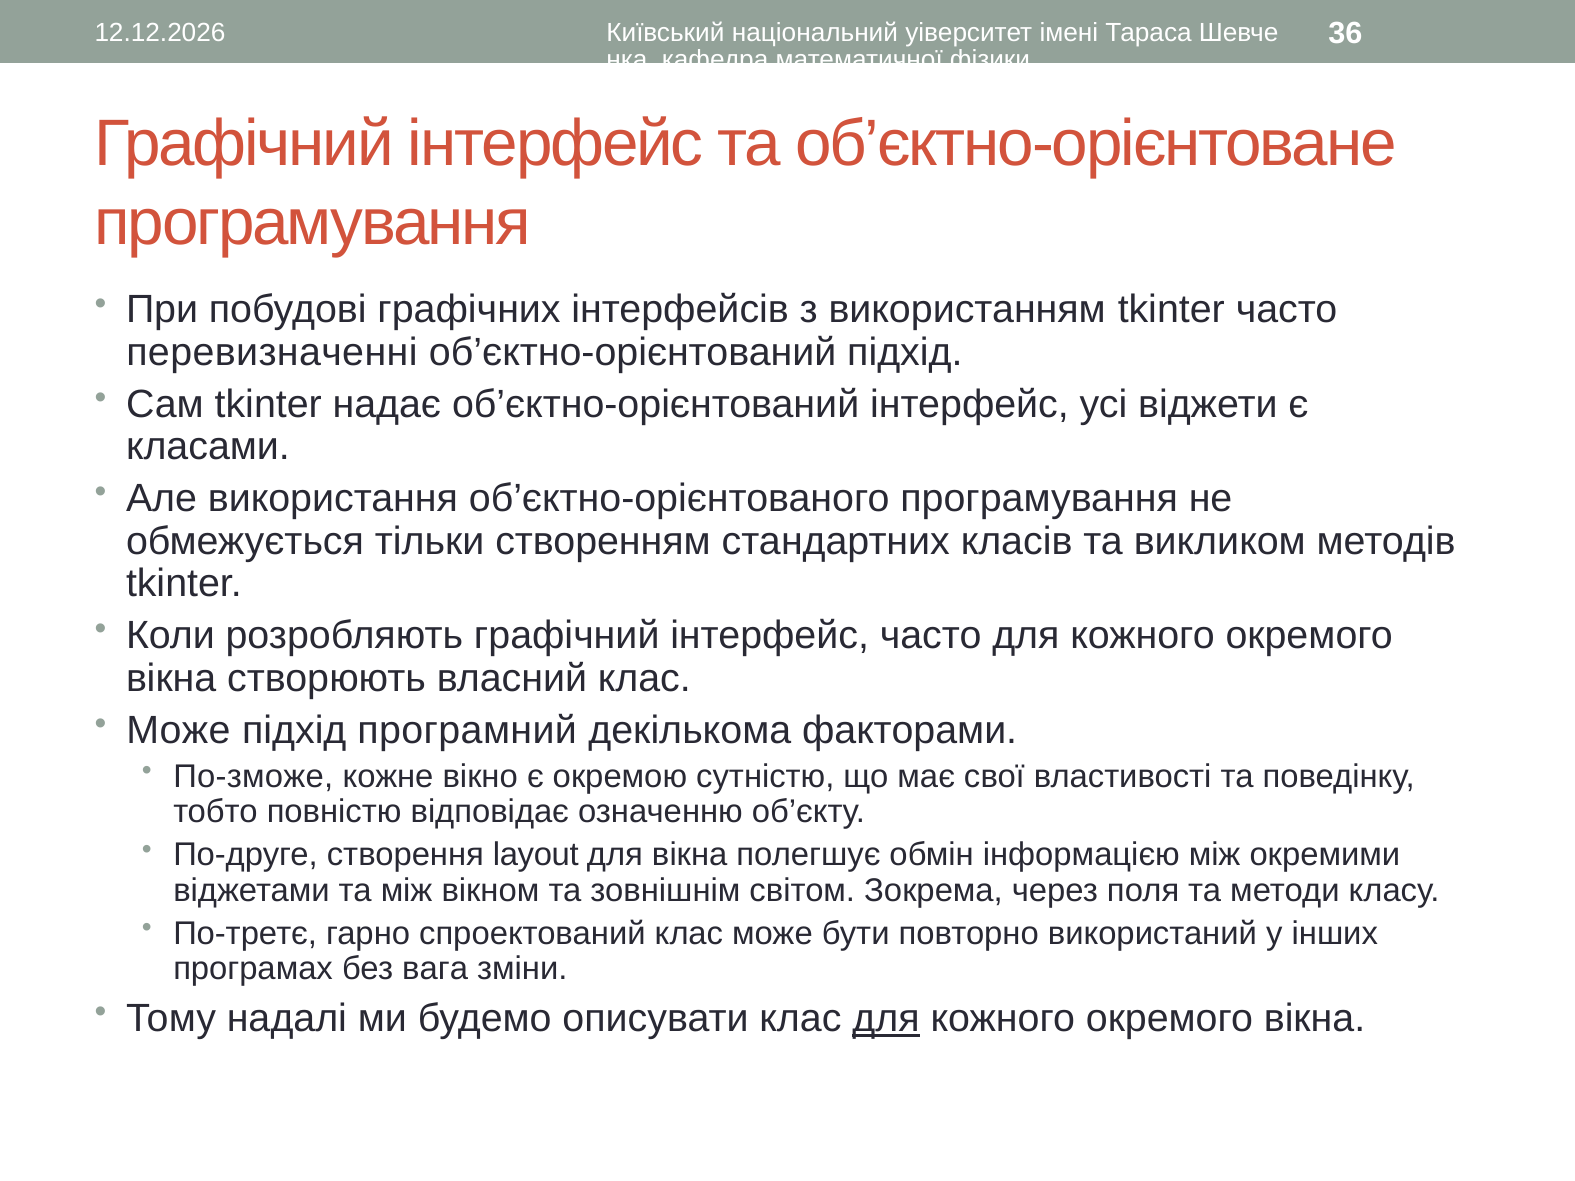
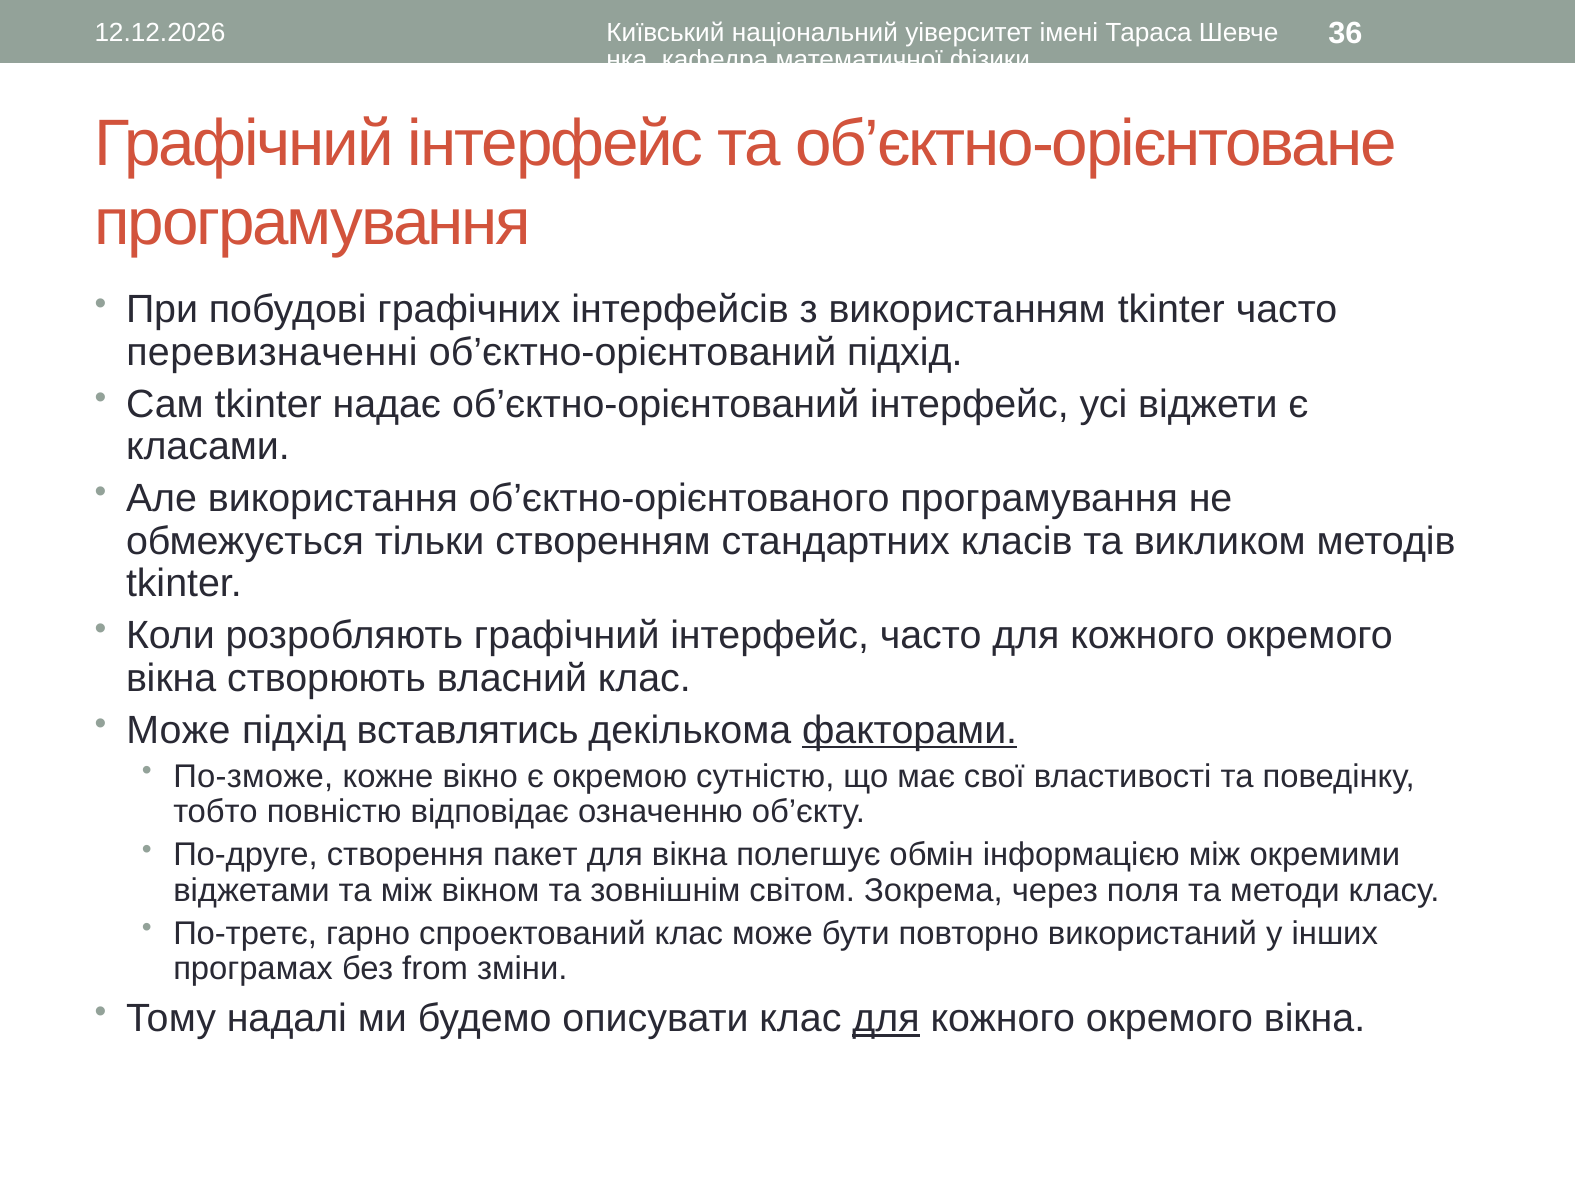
програмний: програмний -> вставлятись
факторами underline: none -> present
layout: layout -> пакет
вага: вага -> from
